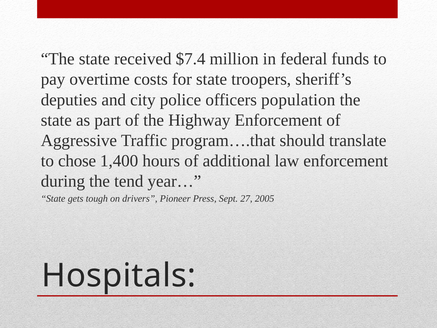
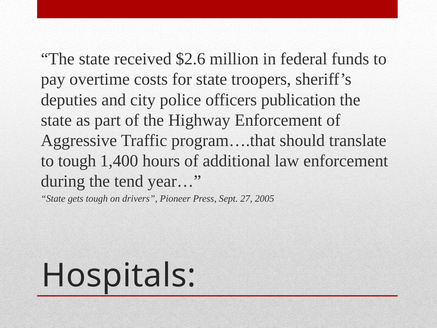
$7.4: $7.4 -> $2.6
population: population -> publication
to chose: chose -> tough
